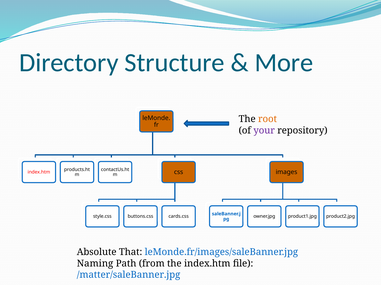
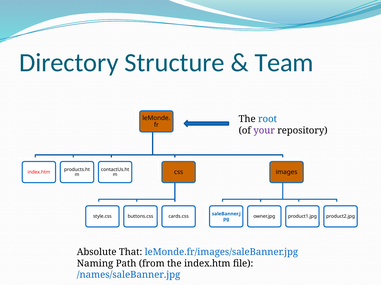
More: More -> Team
root colour: orange -> blue
/matter/saleBanner.jpg: /matter/saleBanner.jpg -> /names/saleBanner.jpg
